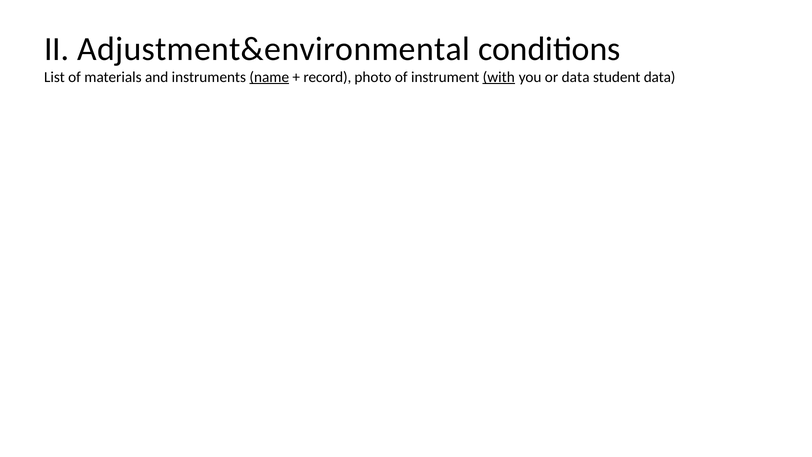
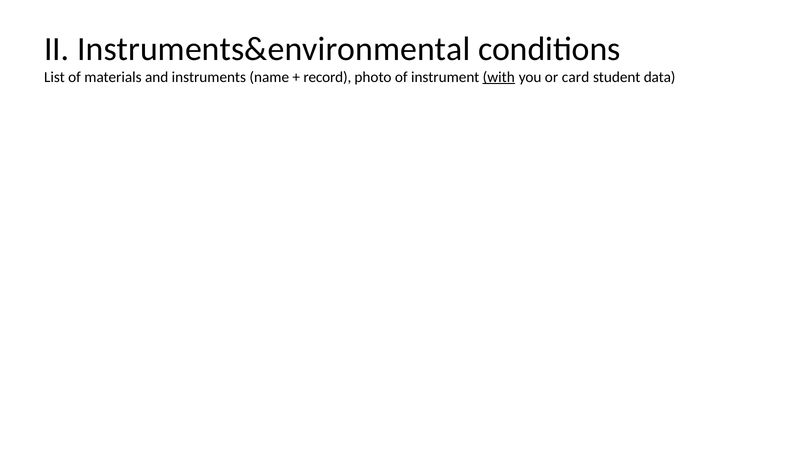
Adjustment&environmental: Adjustment&environmental -> Instruments&environmental
name underline: present -> none
or data: data -> card
